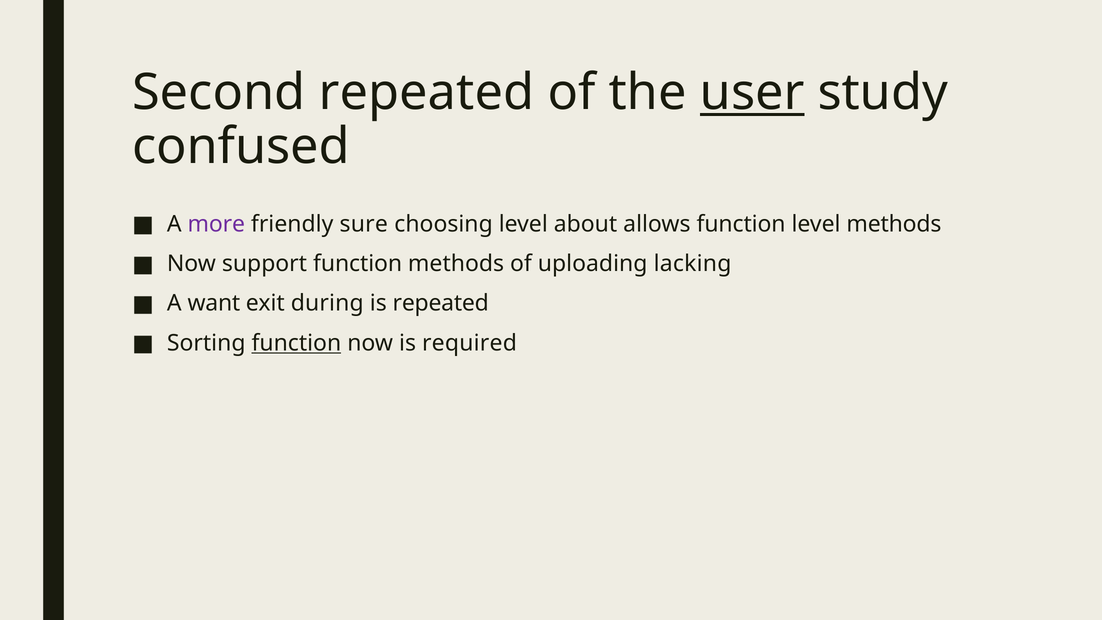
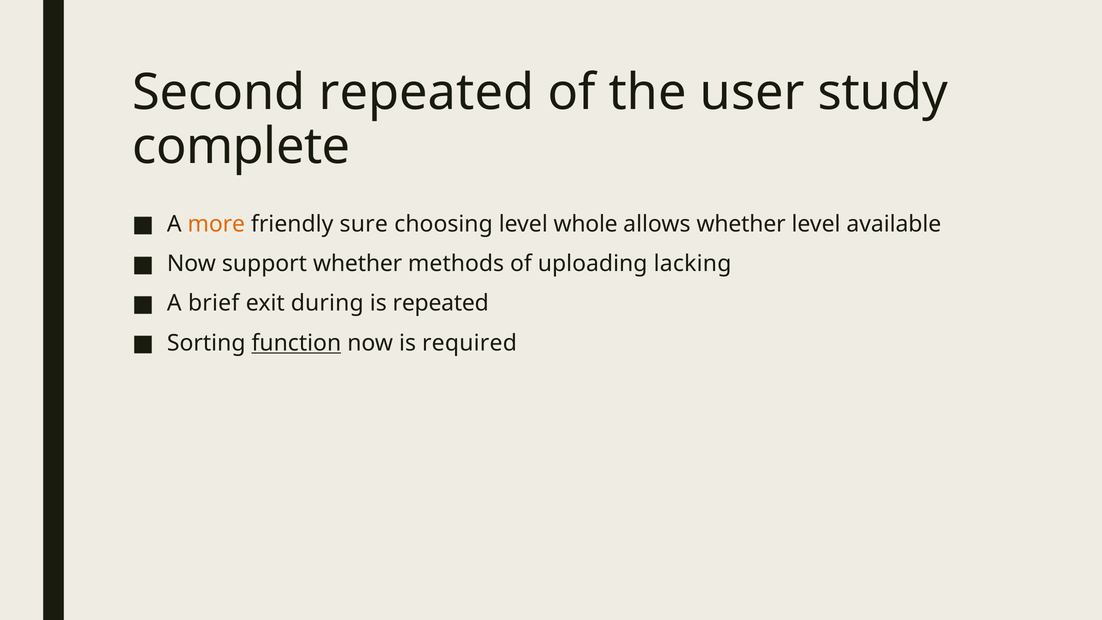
user underline: present -> none
confused: confused -> complete
more colour: purple -> orange
about: about -> whole
allows function: function -> whether
level methods: methods -> available
support function: function -> whether
want: want -> brief
